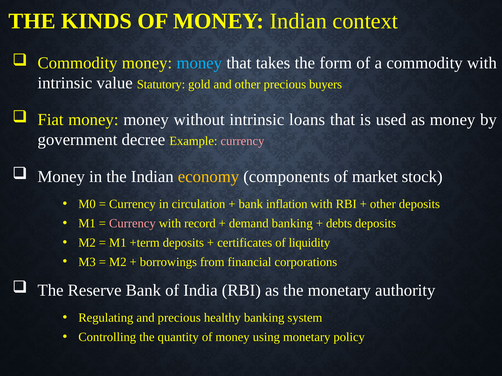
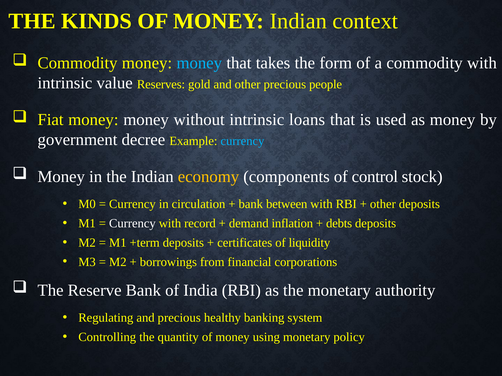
Statutory: Statutory -> Reserves
buyers: buyers -> people
currency at (242, 141) colour: pink -> light blue
market: market -> control
inflation: inflation -> between
Currency at (132, 224) colour: pink -> white
demand banking: banking -> inflation
